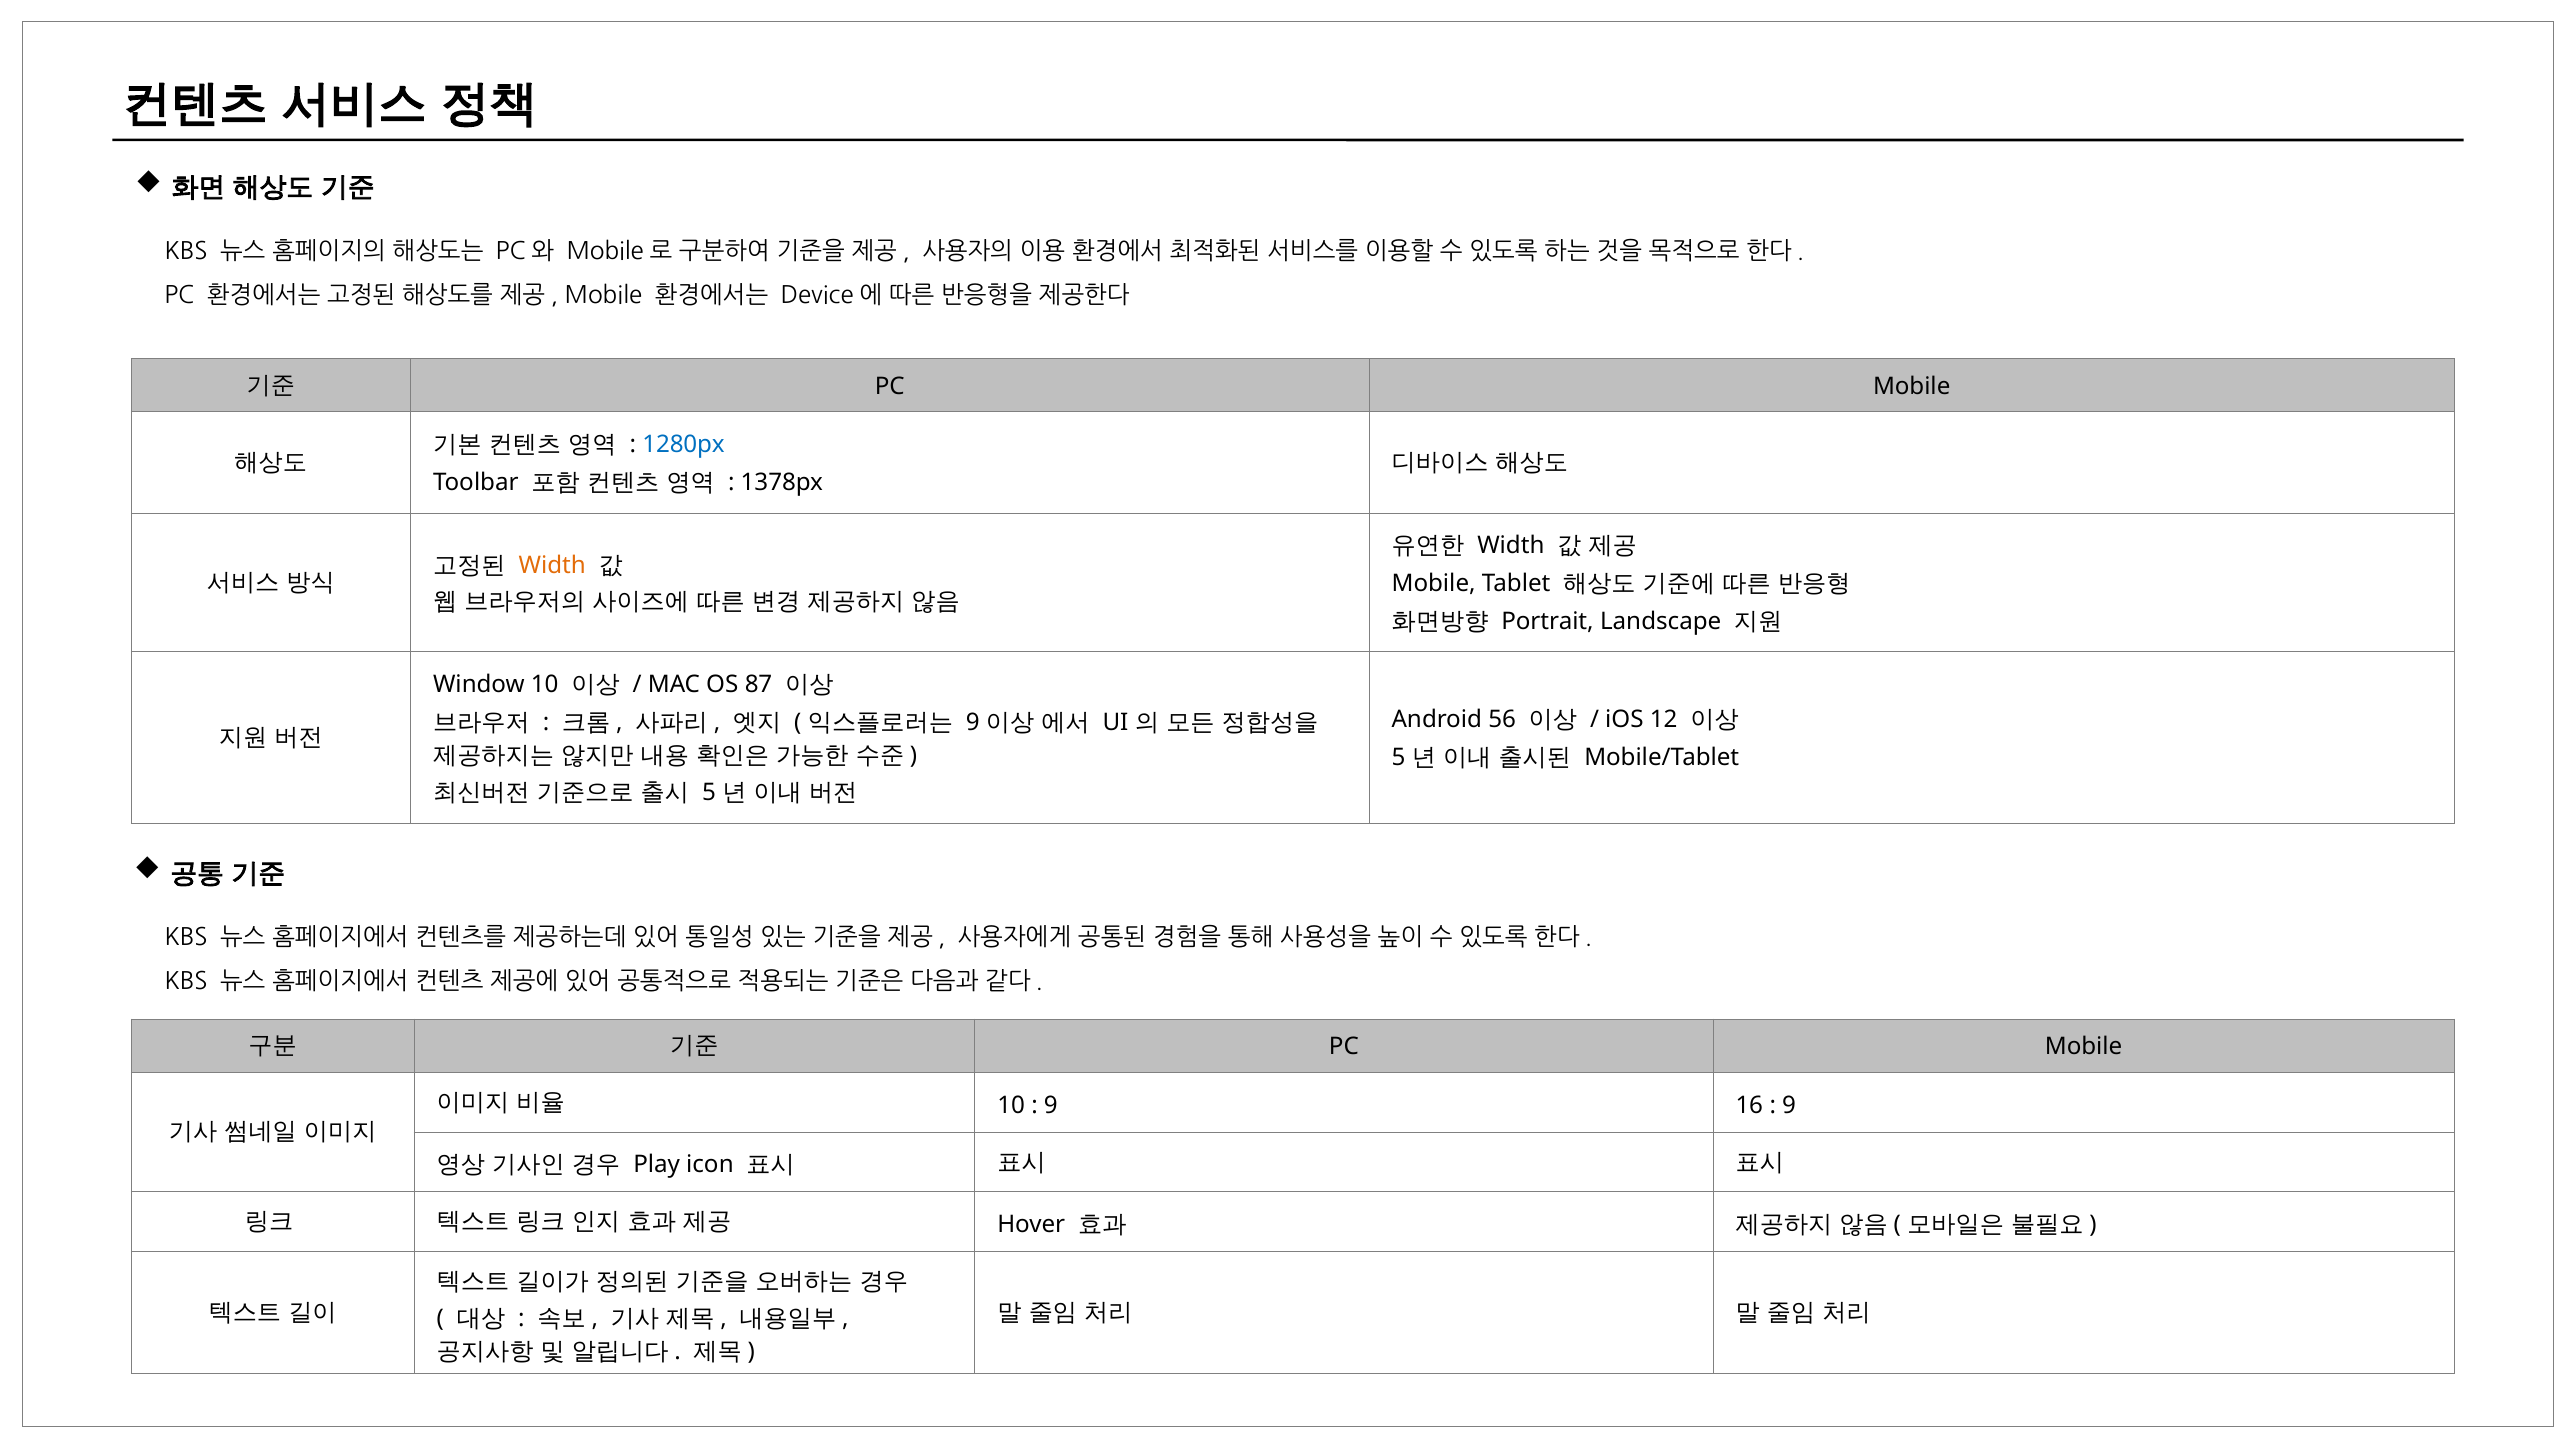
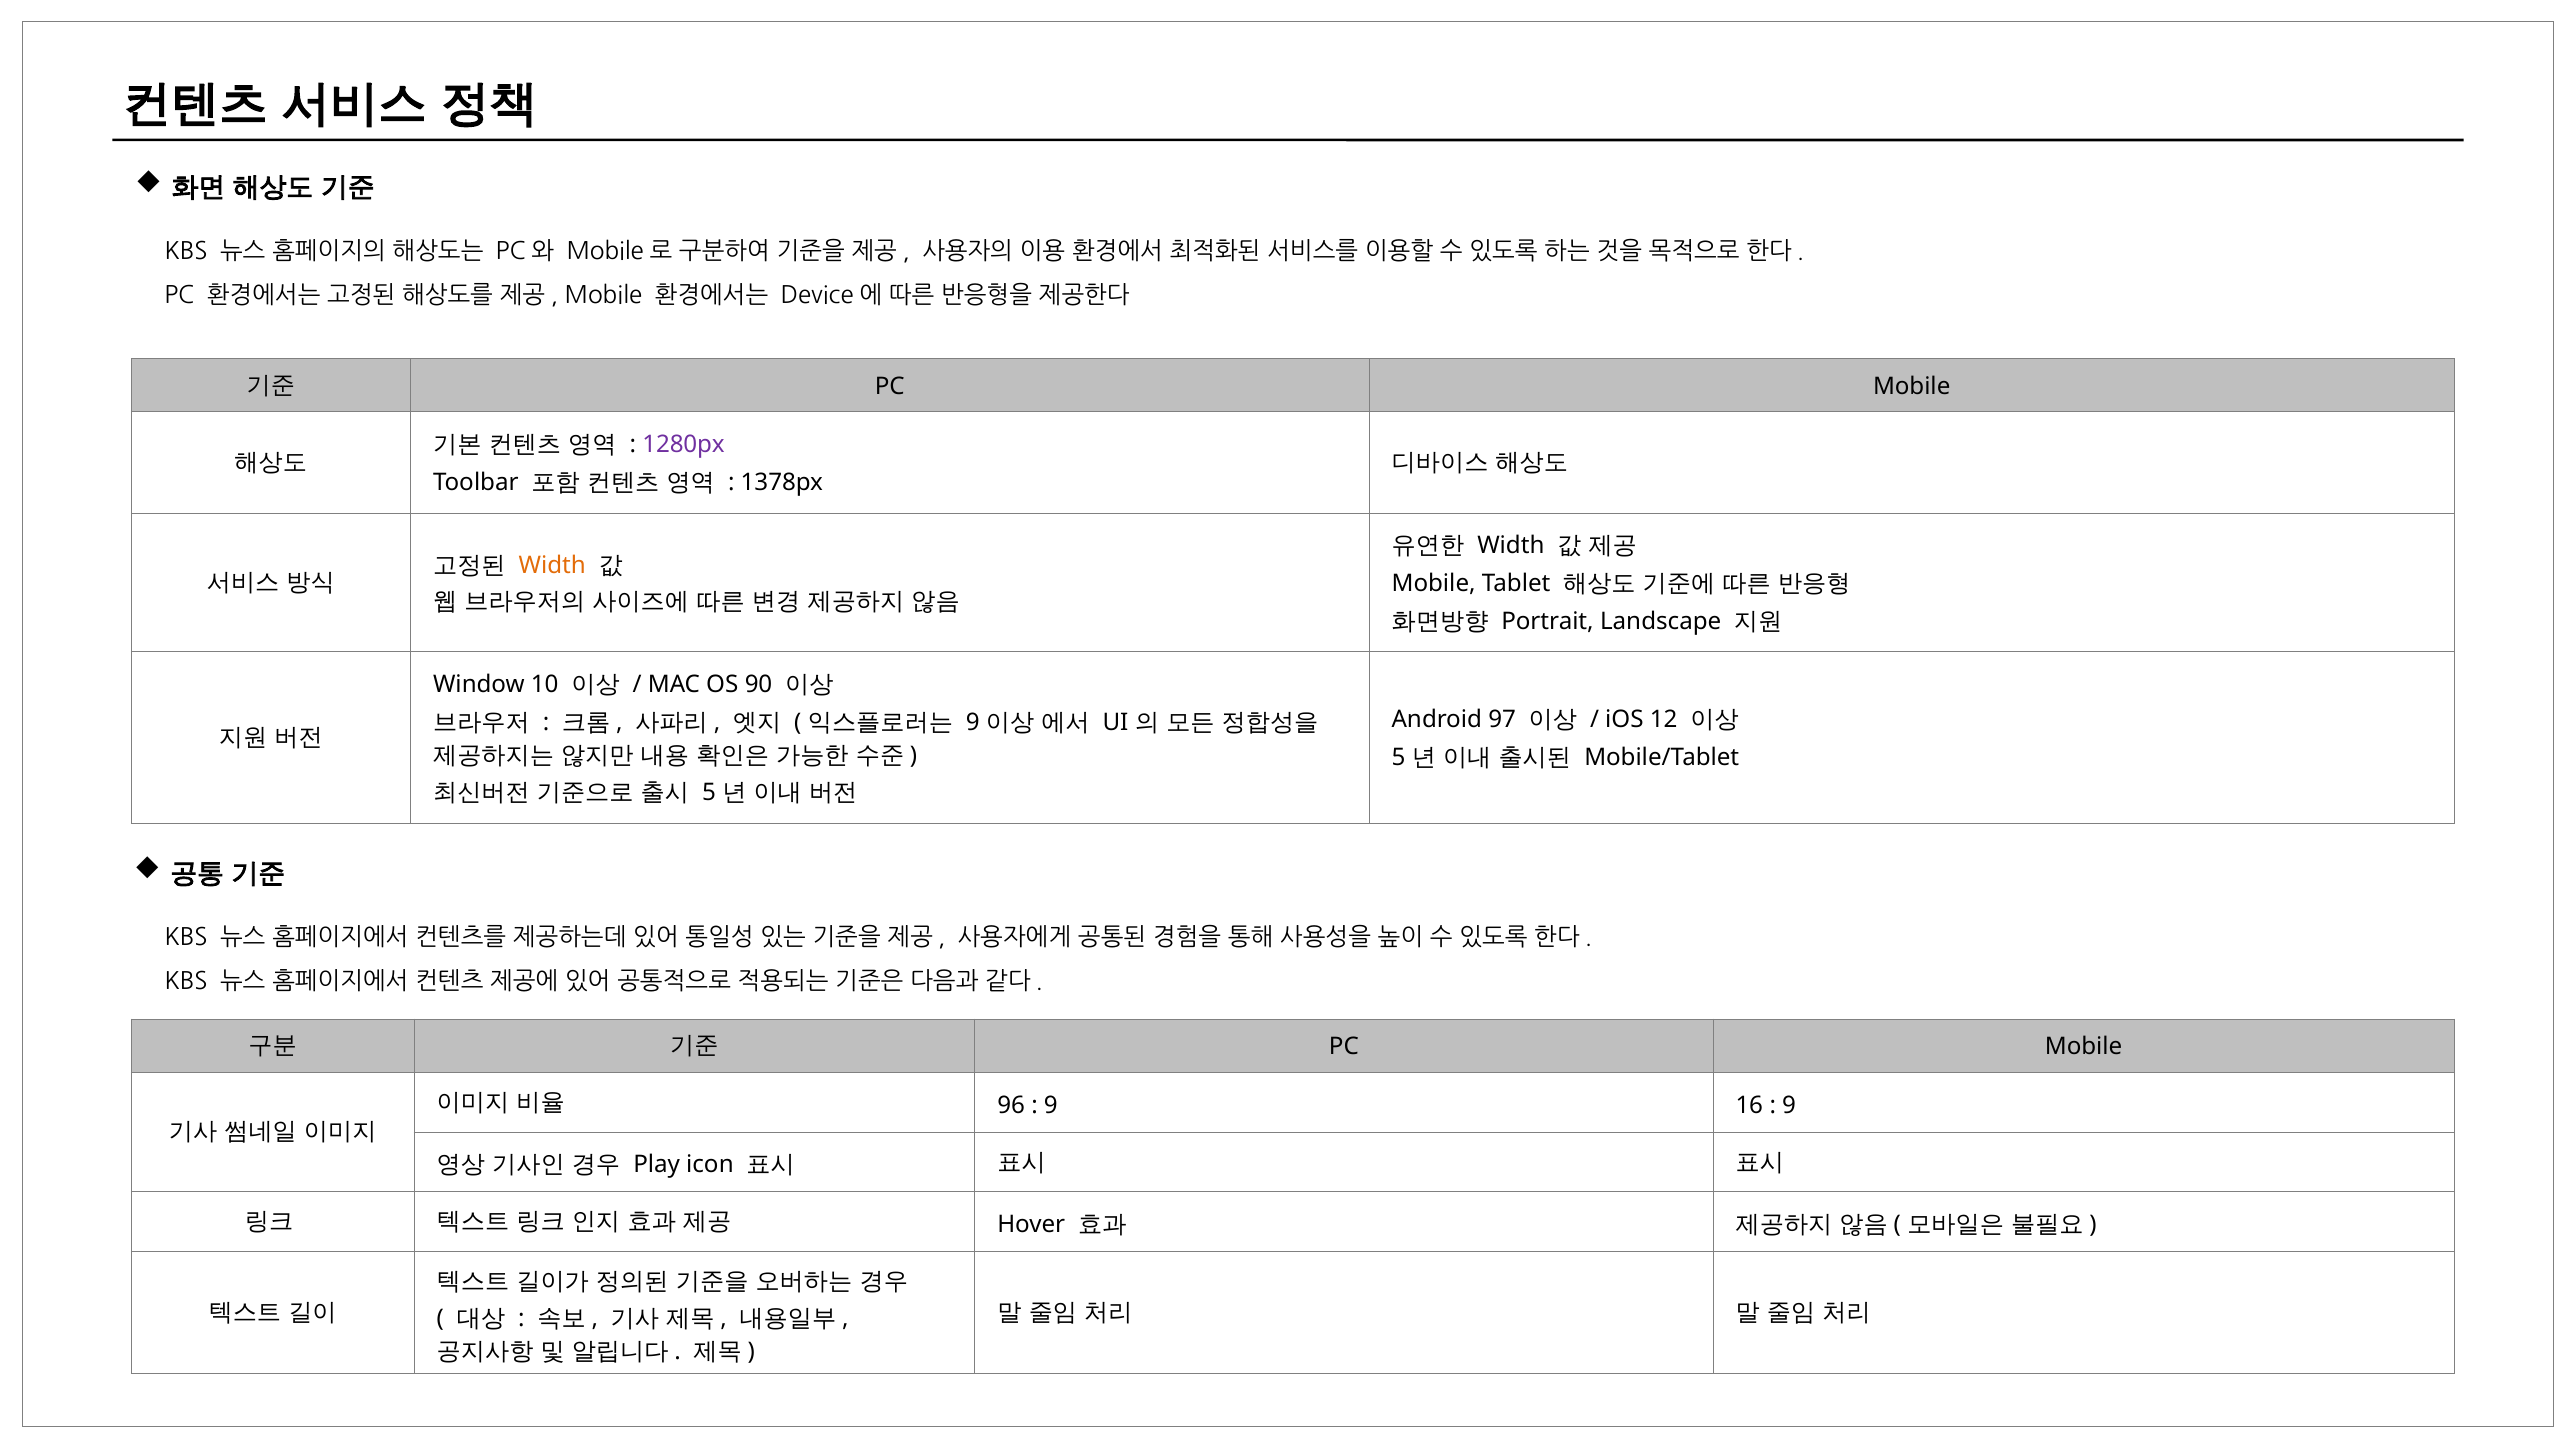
1280px colour: blue -> purple
87: 87 -> 90
56: 56 -> 97
10 at (1011, 1105): 10 -> 96
